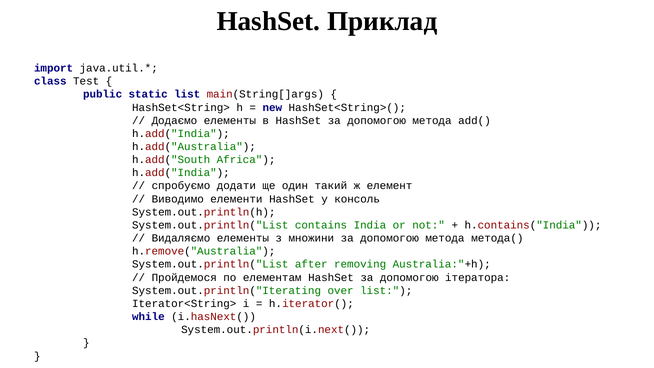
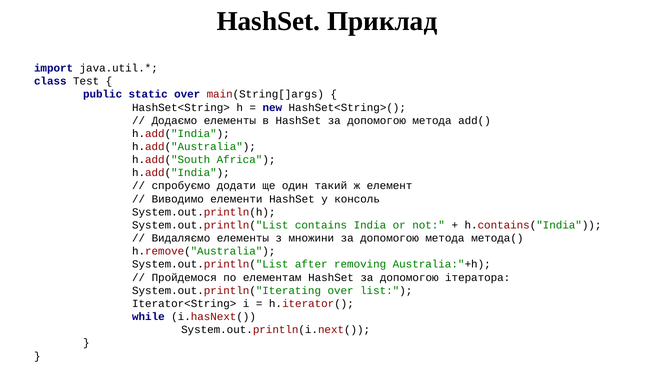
static list: list -> over
